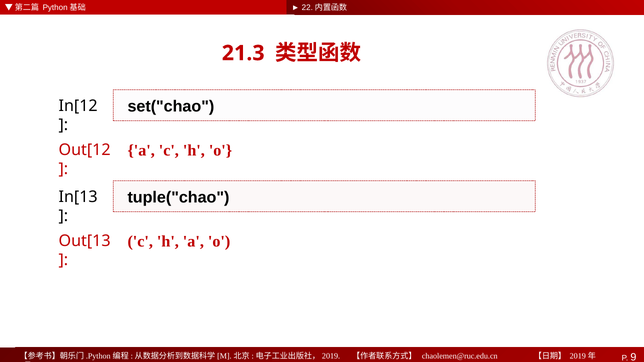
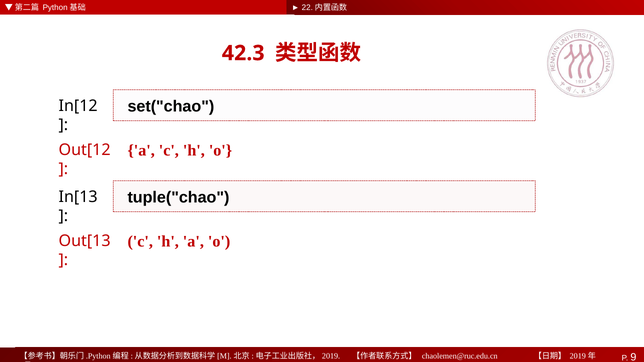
21.3: 21.3 -> 42.3
